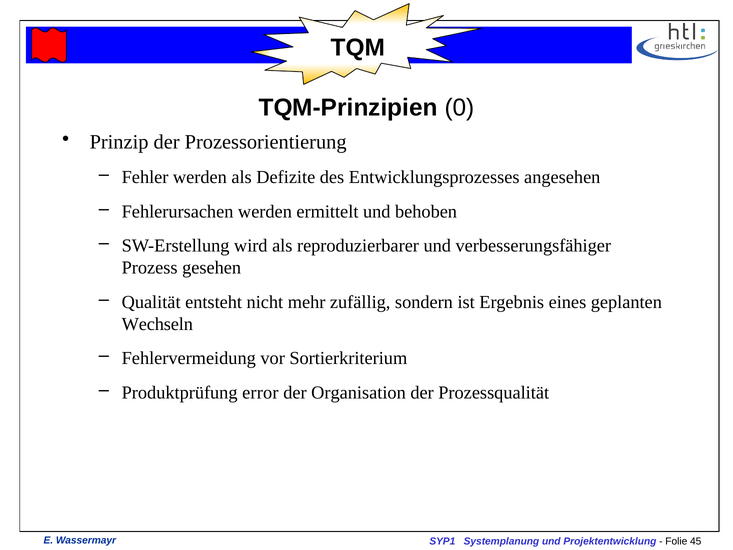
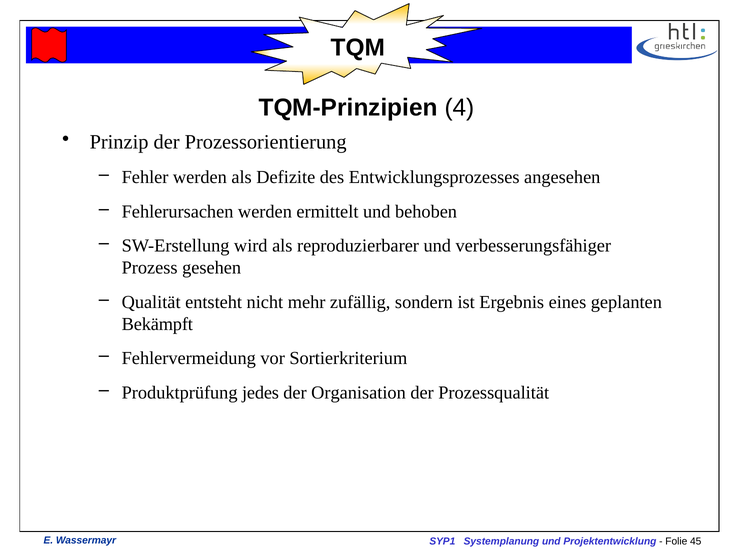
0: 0 -> 4
Wechseln: Wechseln -> Bekämpft
error: error -> jedes
